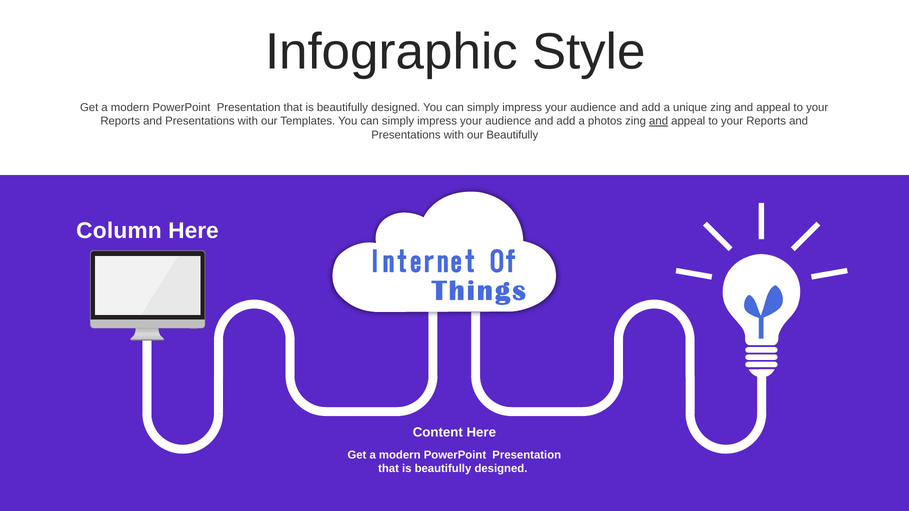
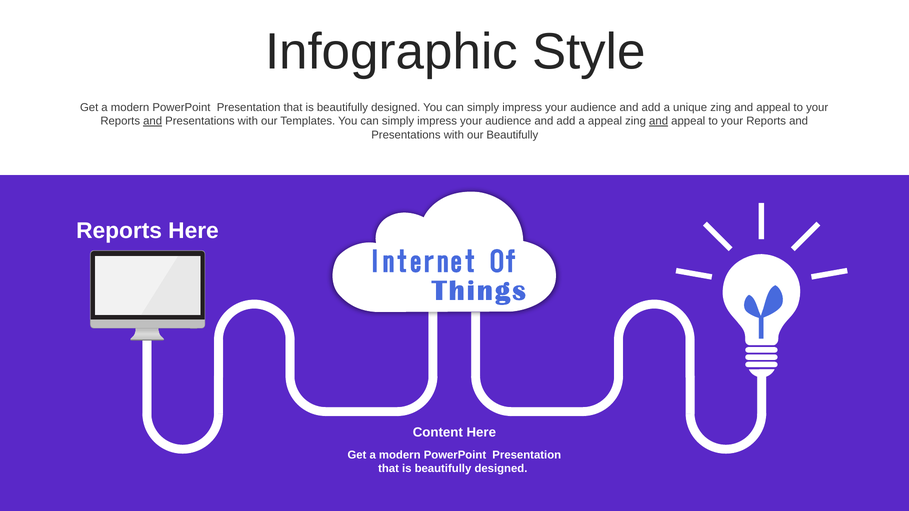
and at (153, 121) underline: none -> present
a photos: photos -> appeal
Column at (119, 231): Column -> Reports
